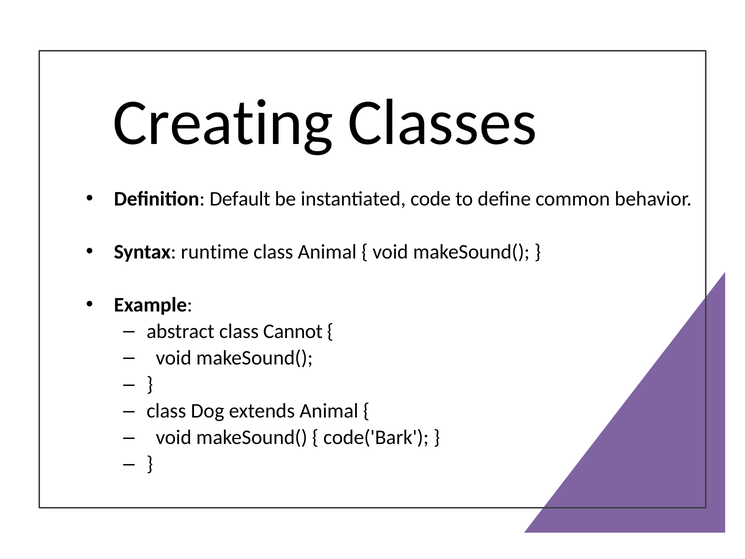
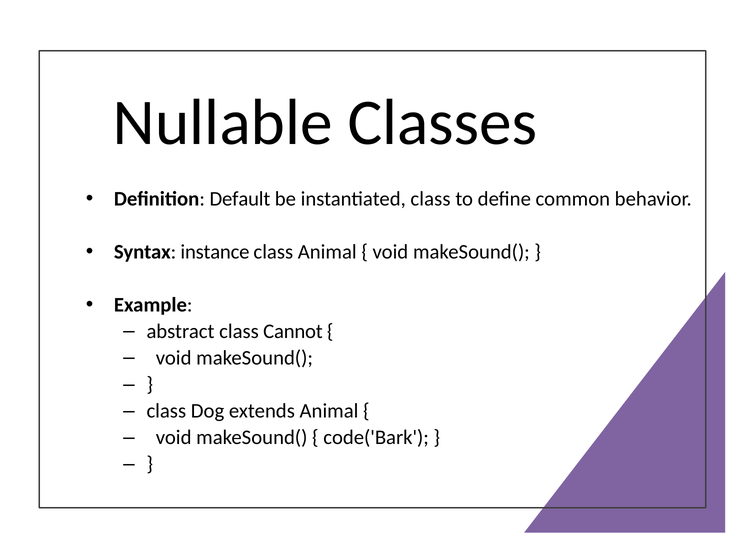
Creating: Creating -> Nullable
instantiated code: code -> class
runtime: runtime -> instance
